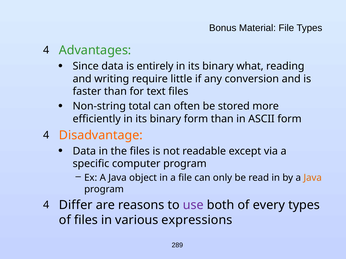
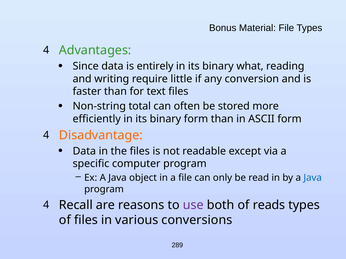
Java at (313, 178) colour: orange -> blue
Differ: Differ -> Recall
every: every -> reads
expressions: expressions -> conversions
